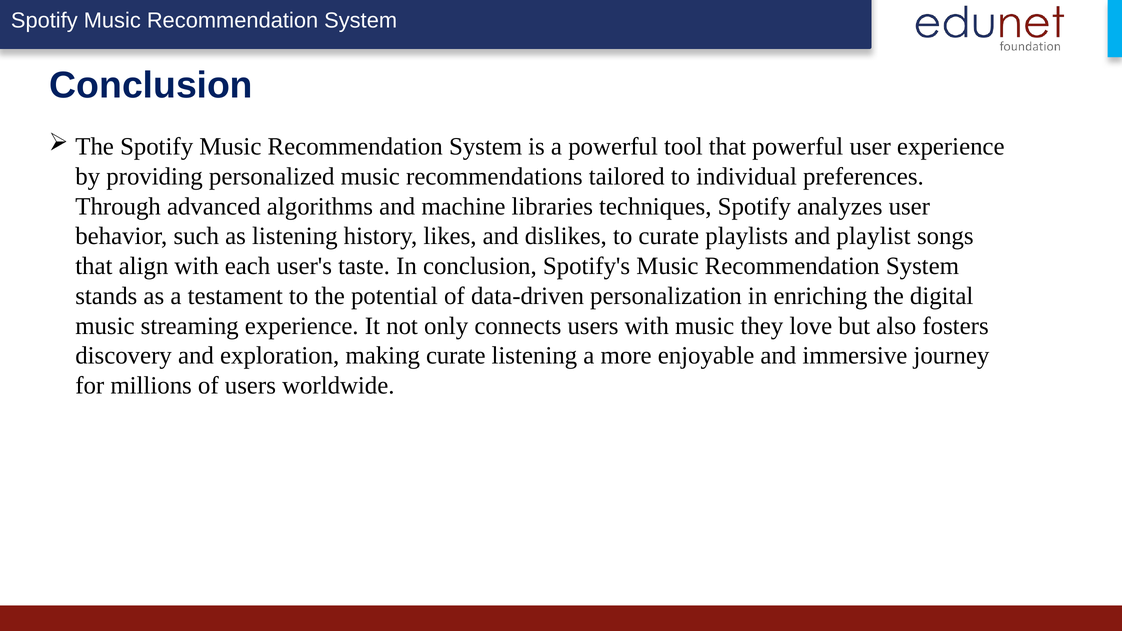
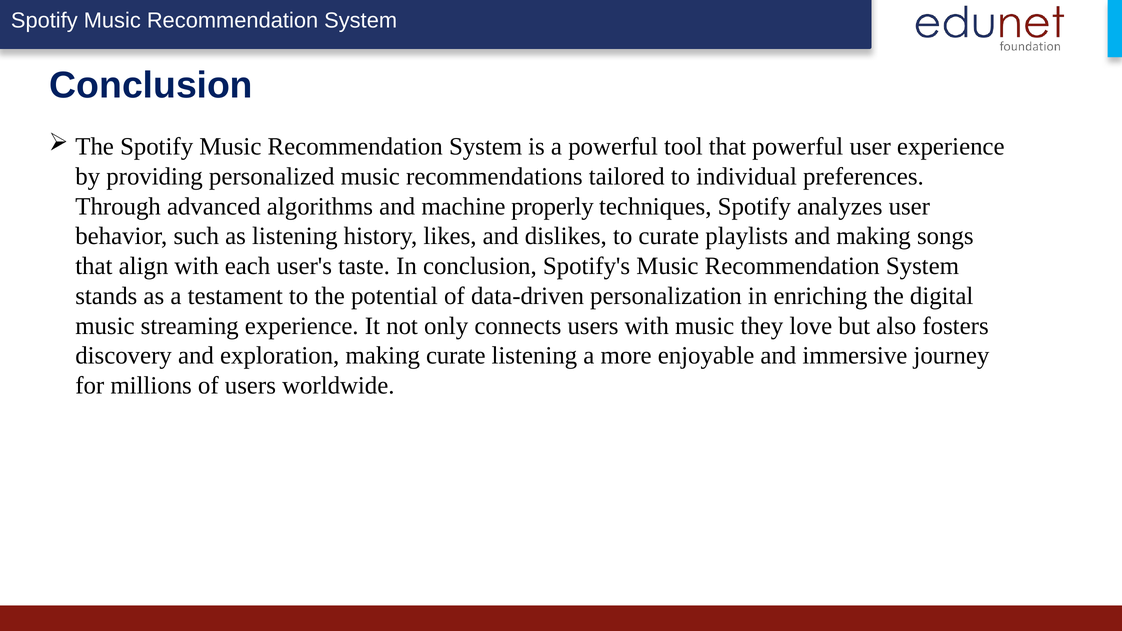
libraries: libraries -> properly
and playlist: playlist -> making
